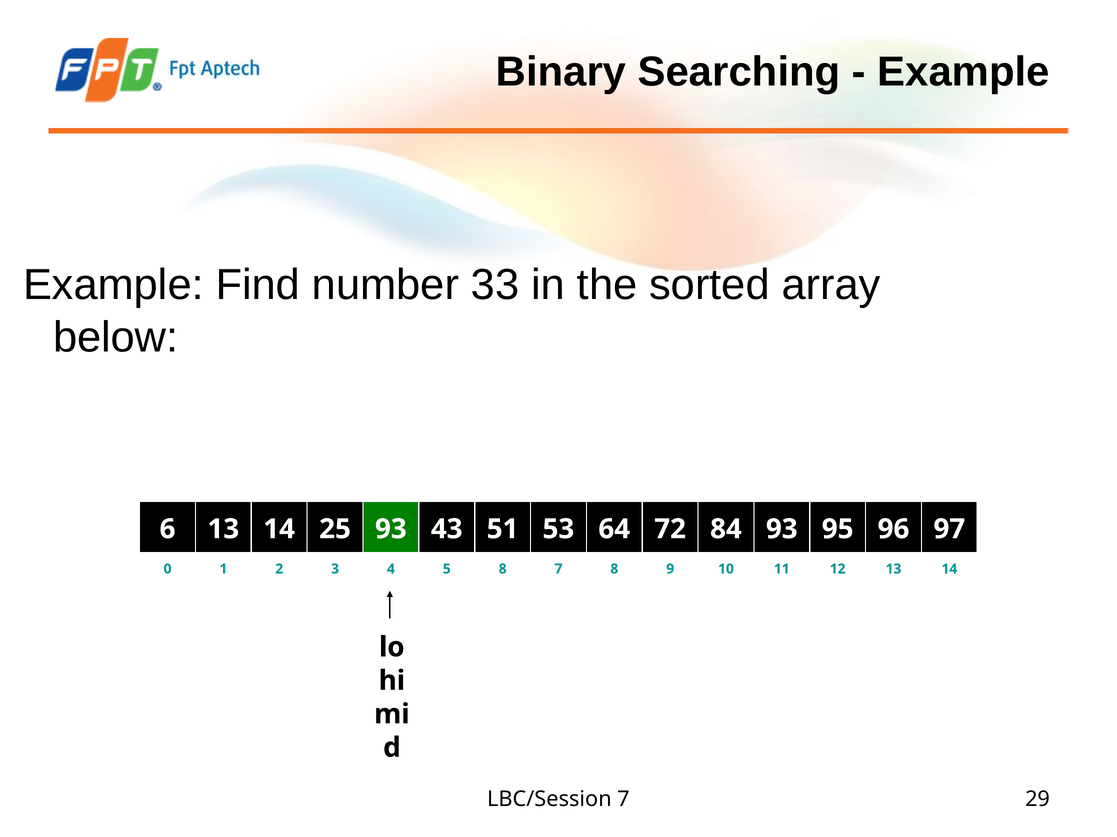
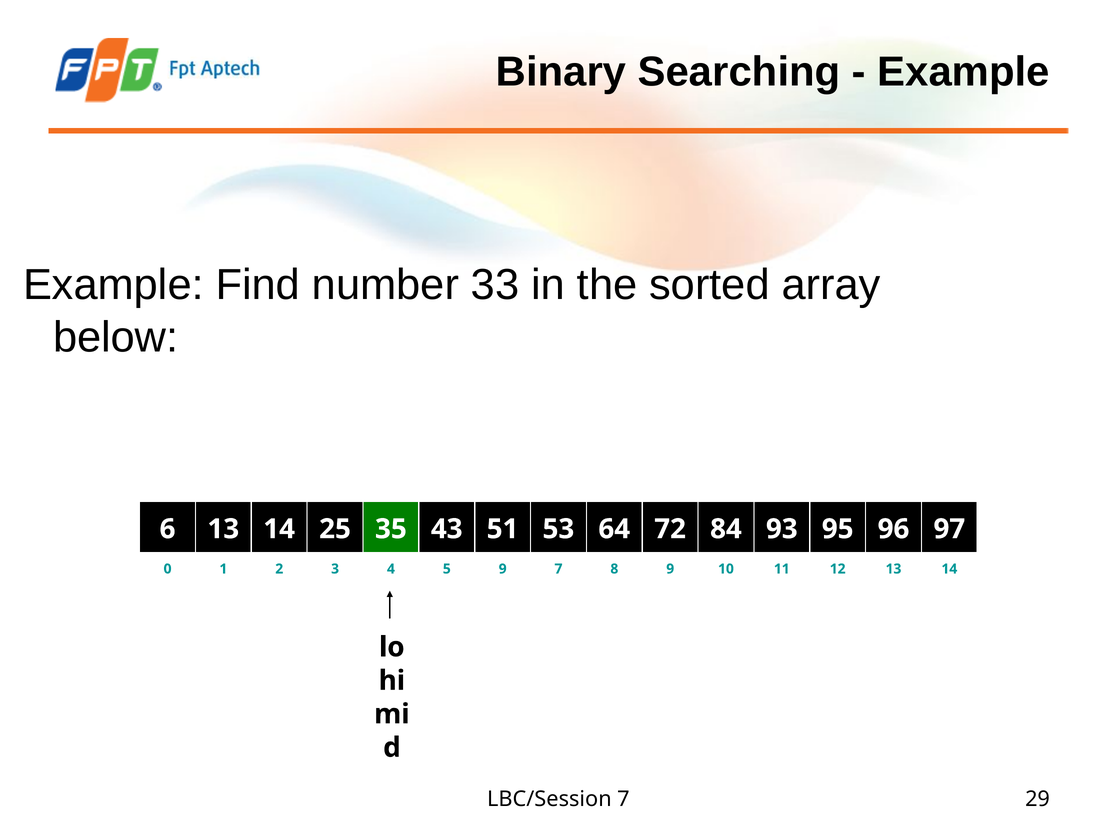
25 93: 93 -> 35
4 8: 8 -> 9
